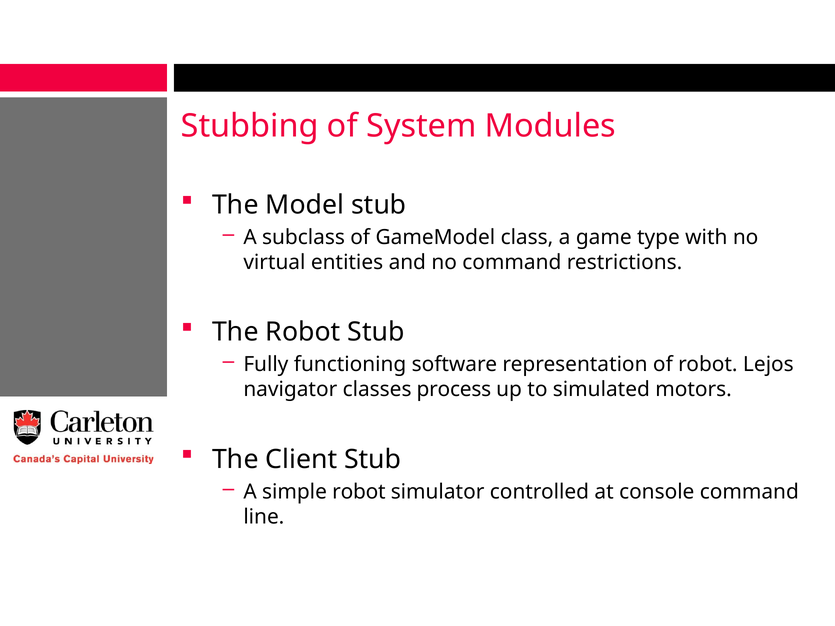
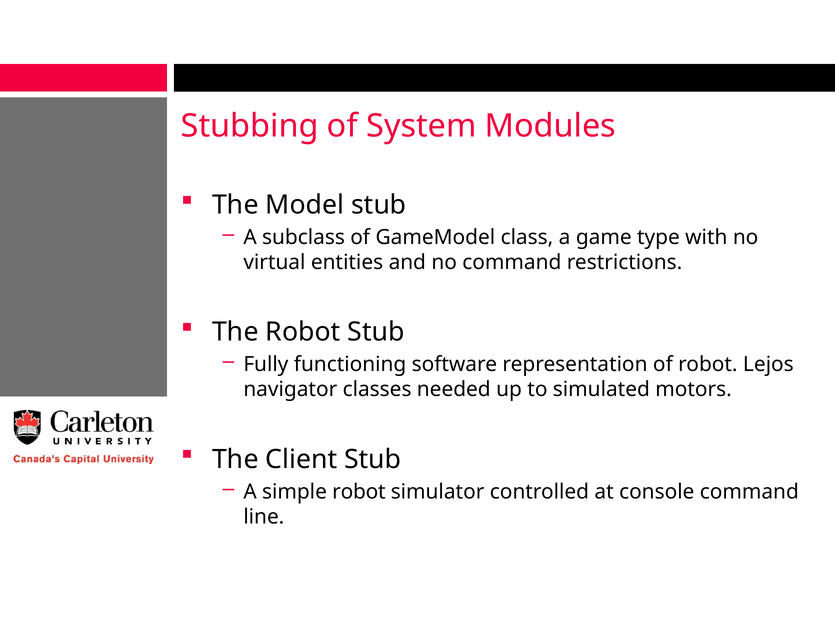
process: process -> needed
